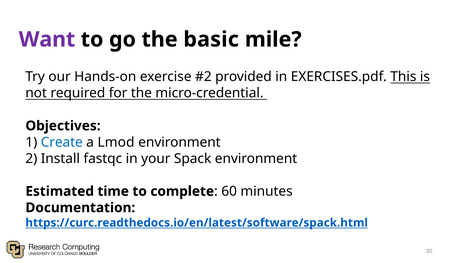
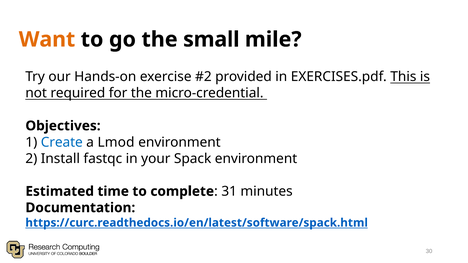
Want colour: purple -> orange
basic: basic -> small
60: 60 -> 31
